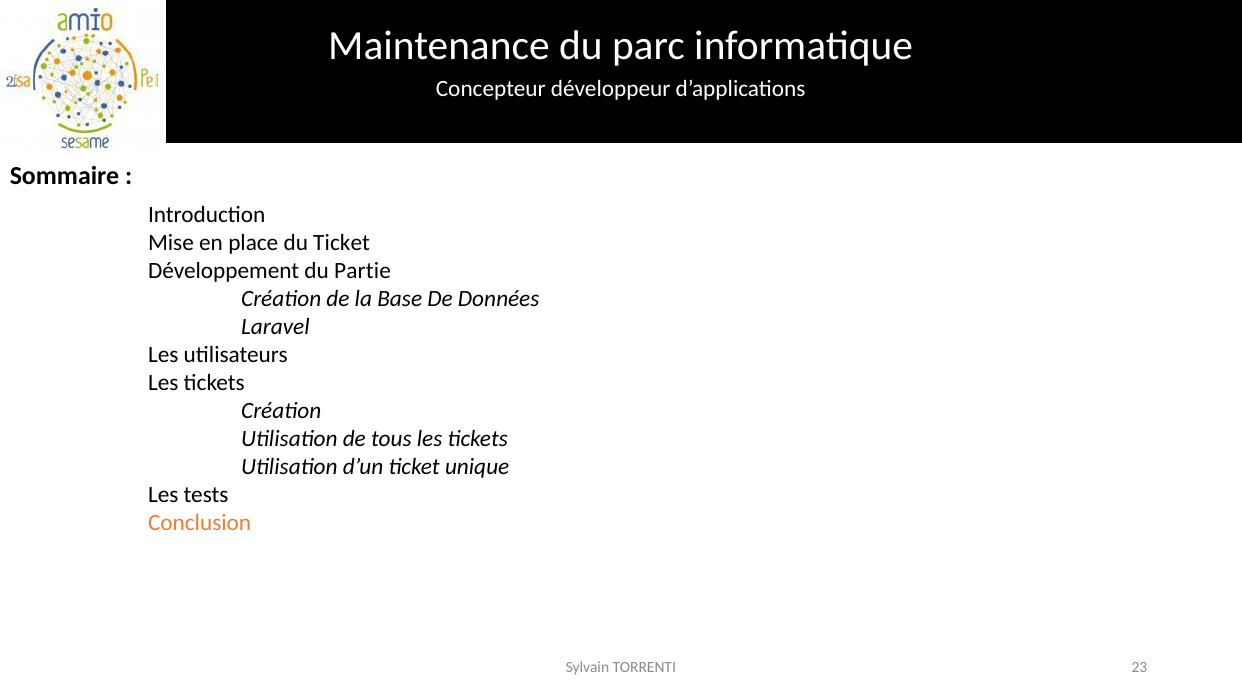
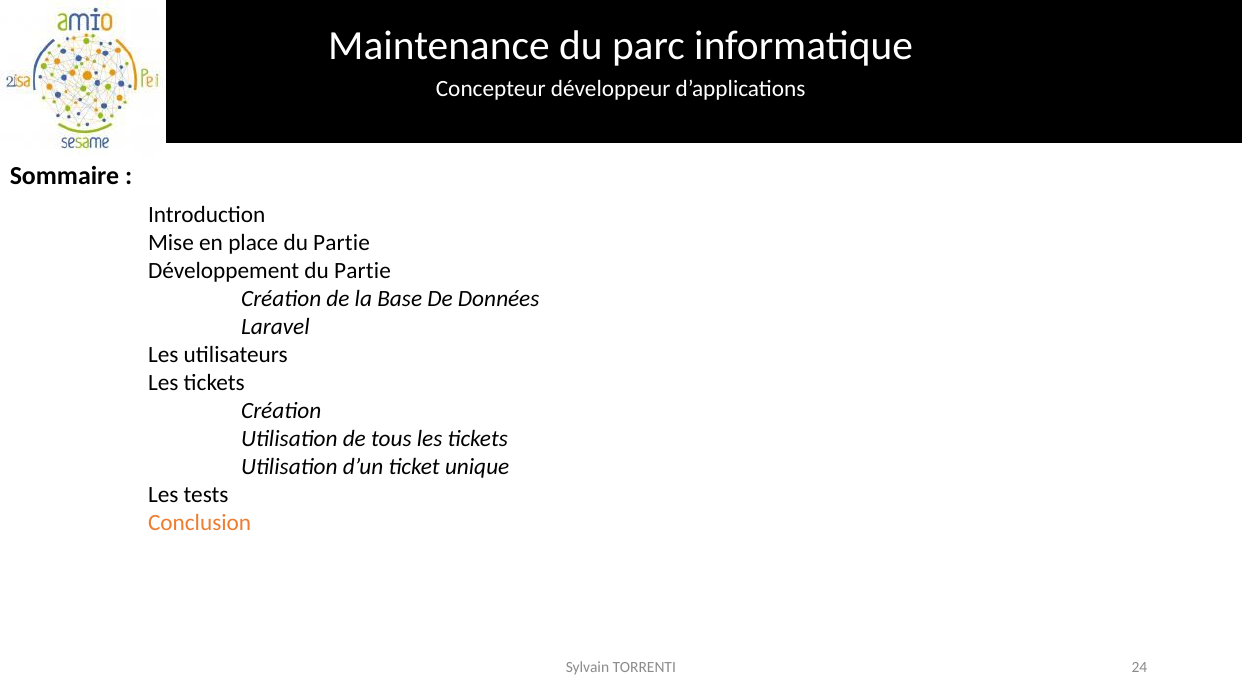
place du Ticket: Ticket -> Partie
23: 23 -> 24
